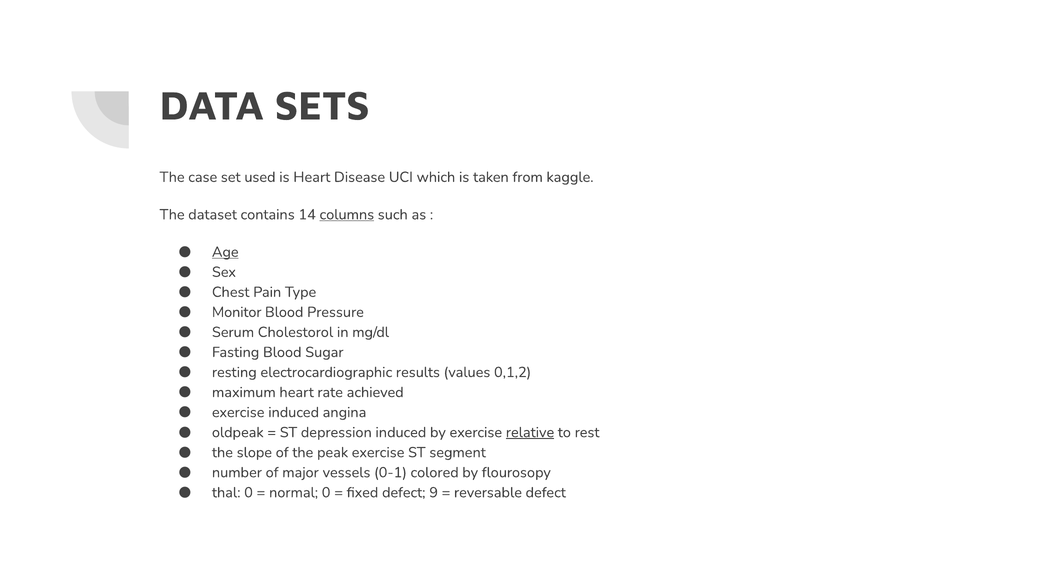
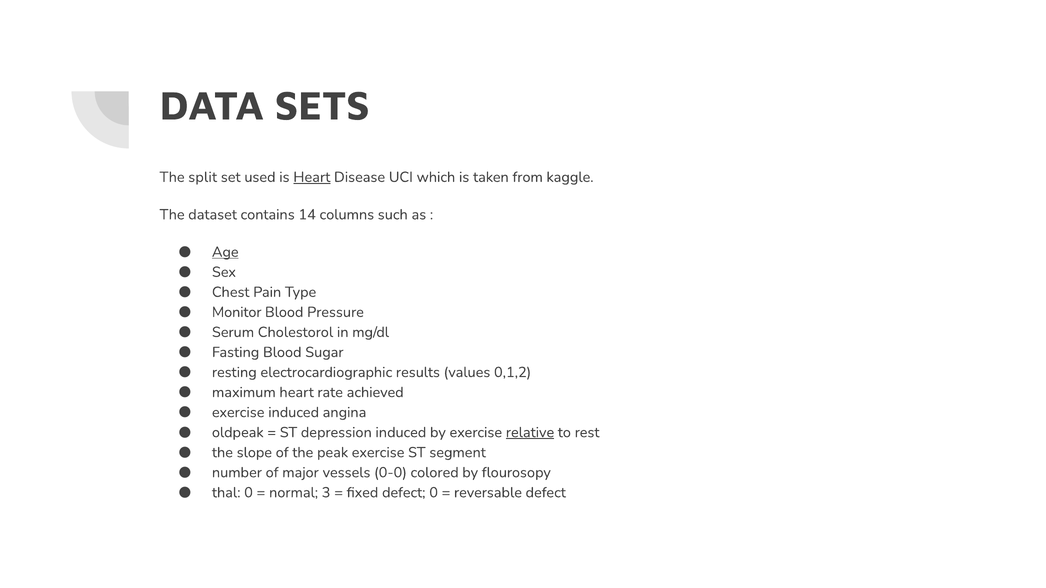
case: case -> split
Heart at (312, 177) underline: none -> present
columns underline: present -> none
0-1: 0-1 -> 0-0
normal 0: 0 -> 3
defect 9: 9 -> 0
